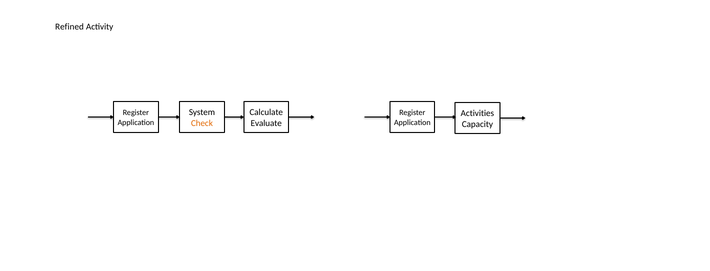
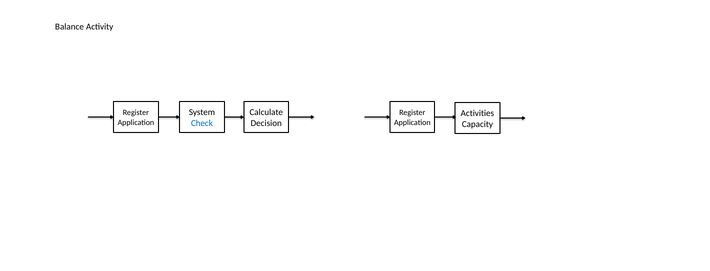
Refined: Refined -> Balance
Check colour: orange -> blue
Evaluate: Evaluate -> Decision
